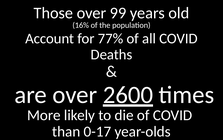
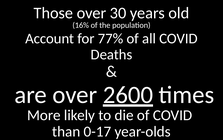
99: 99 -> 30
